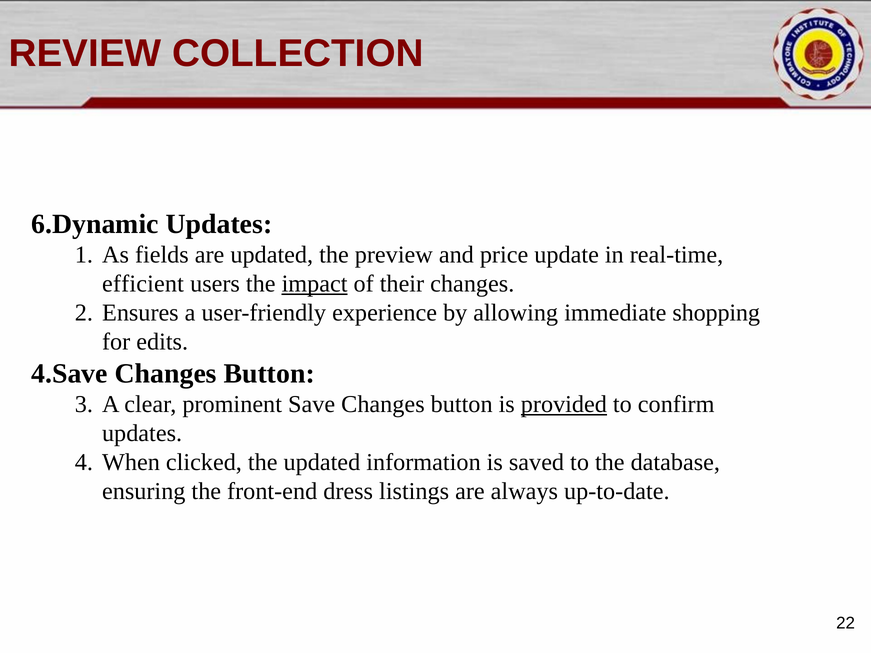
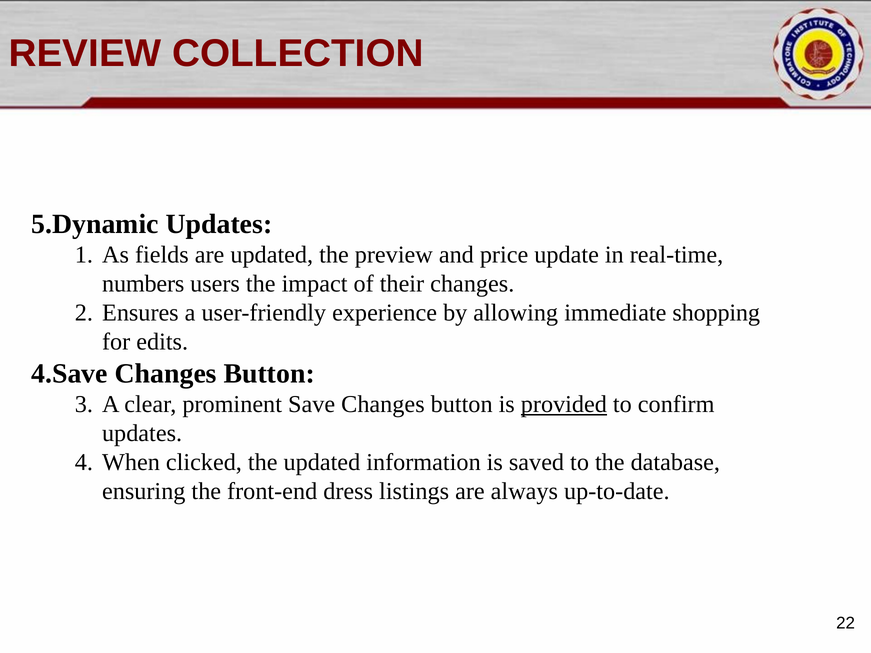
6.Dynamic: 6.Dynamic -> 5.Dynamic
efficient: efficient -> numbers
impact underline: present -> none
